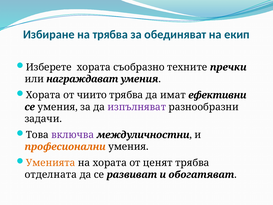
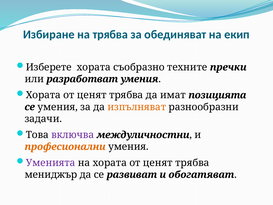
награждават: награждават -> разработват
чиито at (92, 95): чиито -> ценят
ефективни: ефективни -> позицията
изпълняват colour: purple -> orange
Уменията colour: orange -> purple
отделната: отделната -> мениджър
